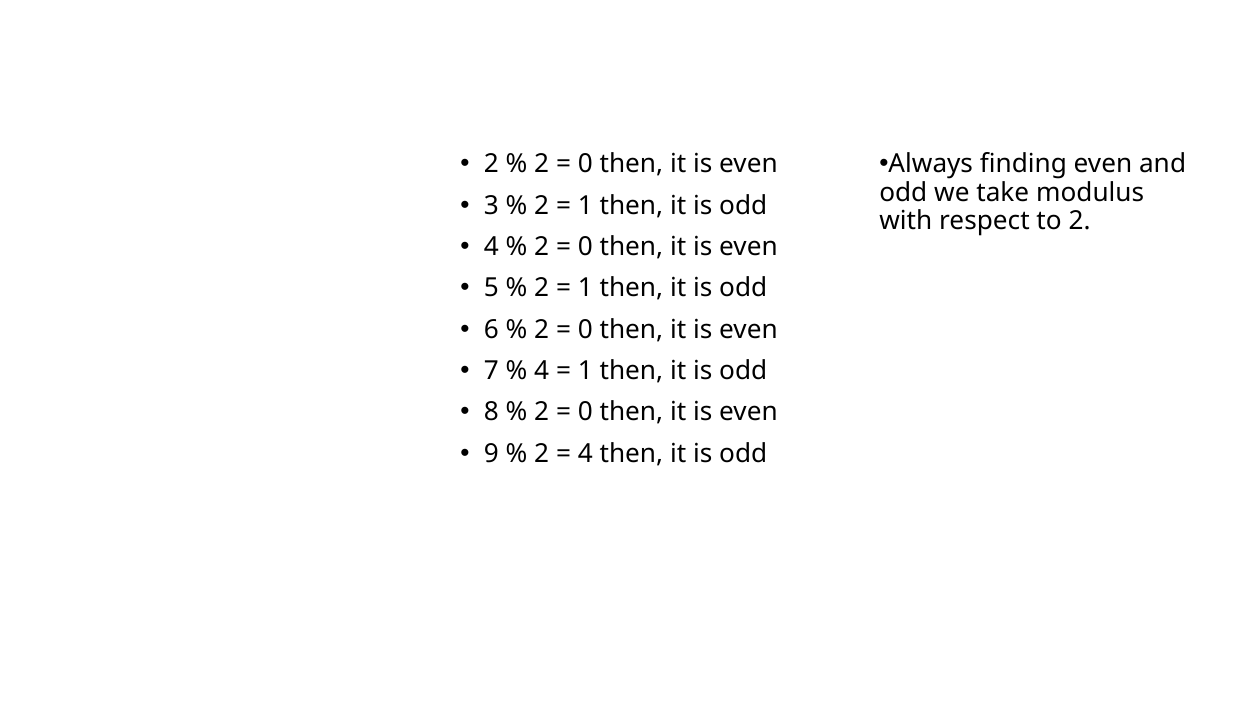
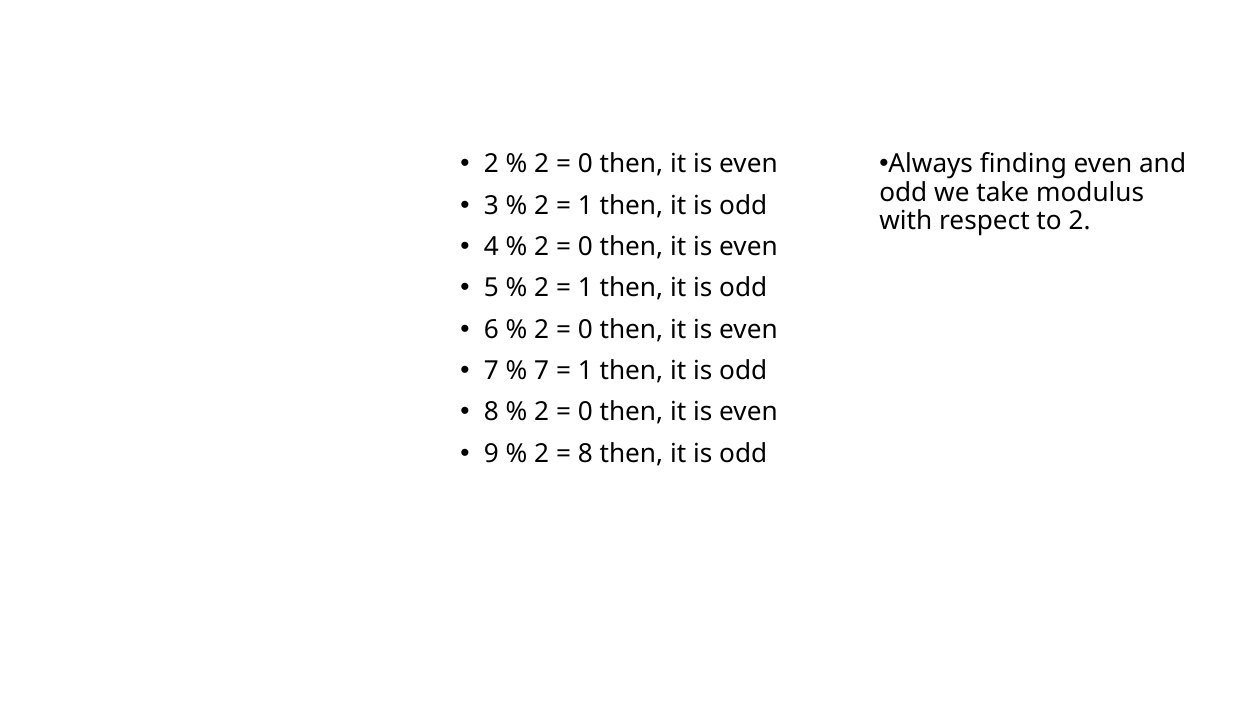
4 at (542, 371): 4 -> 7
4 at (585, 454): 4 -> 8
